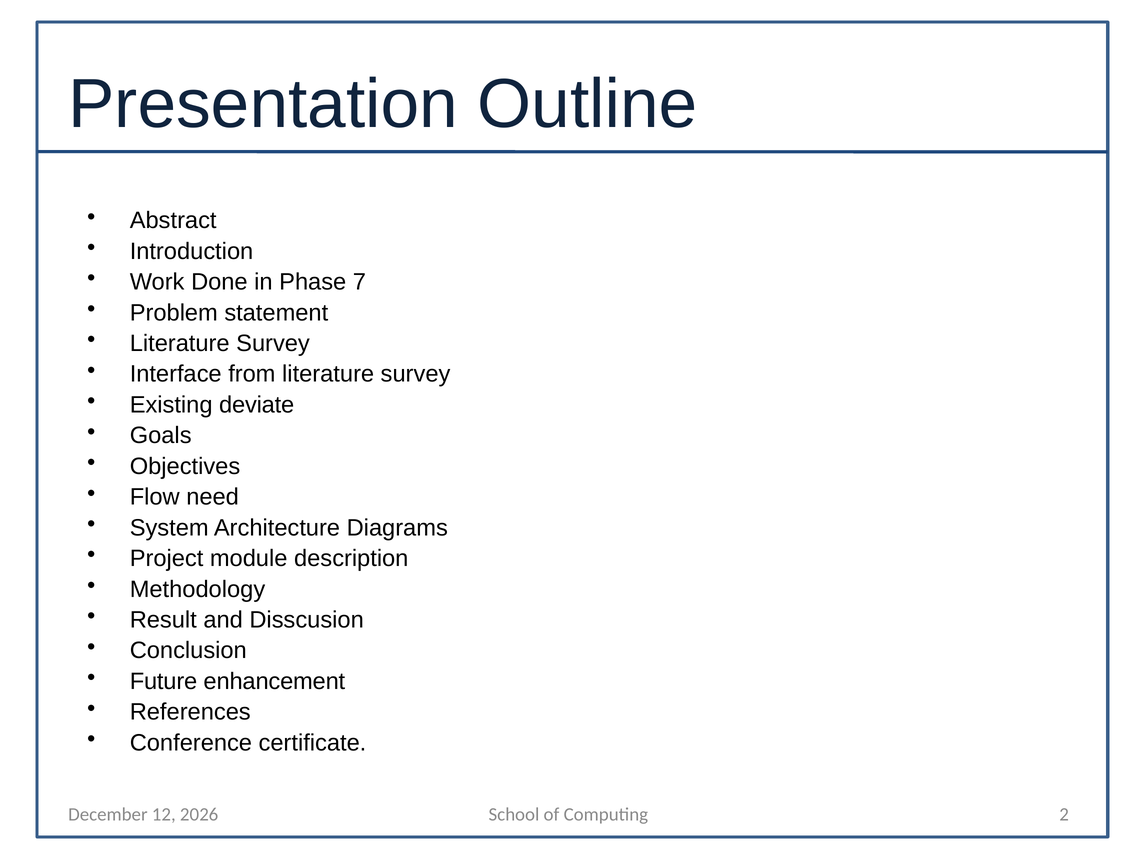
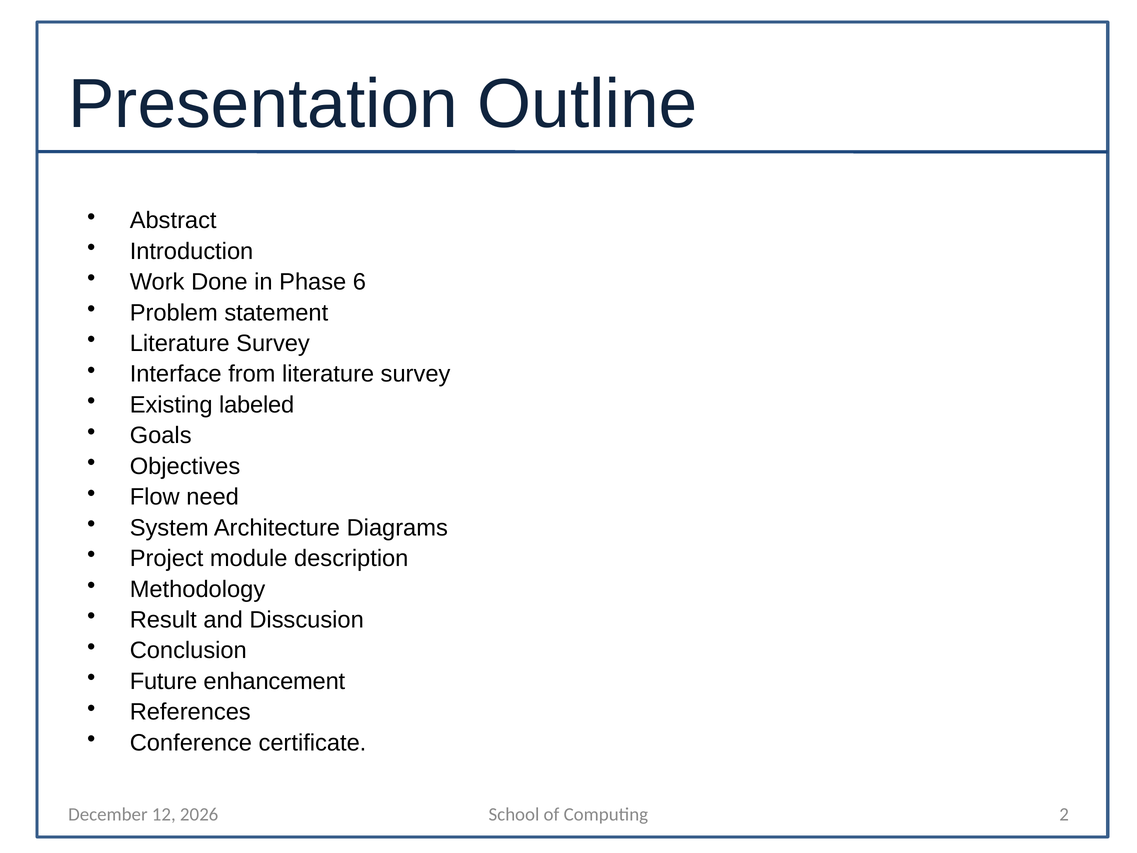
7: 7 -> 6
deviate: deviate -> labeled
